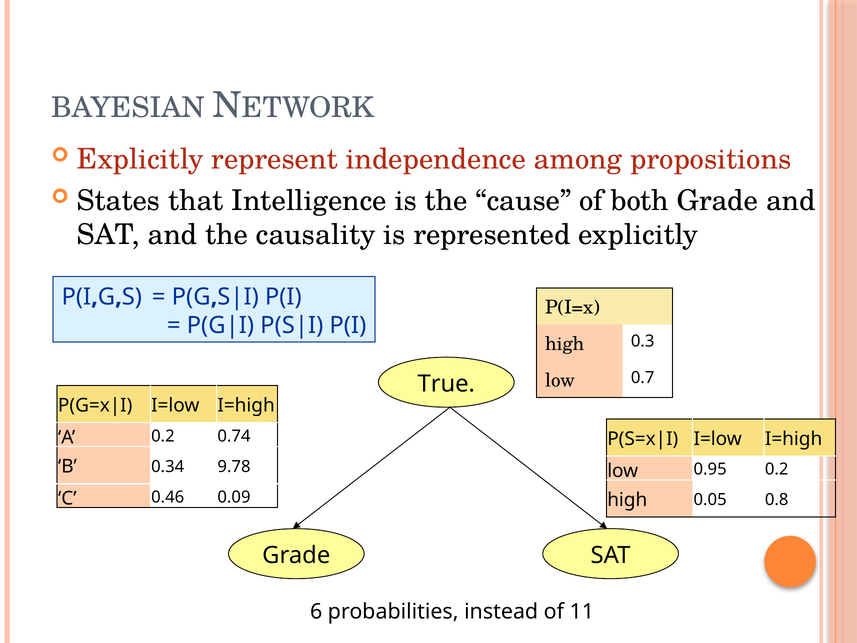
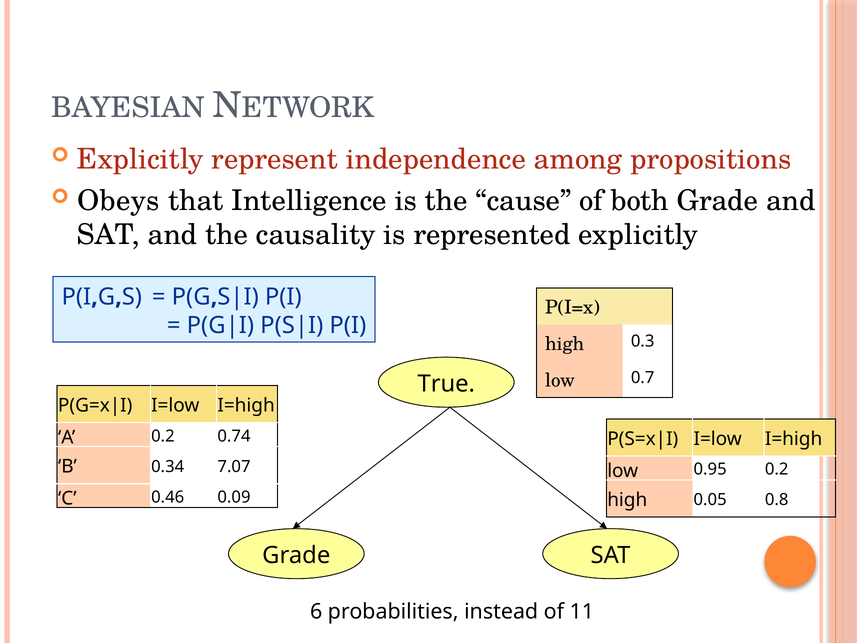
States: States -> Obeys
9.78: 9.78 -> 7.07
